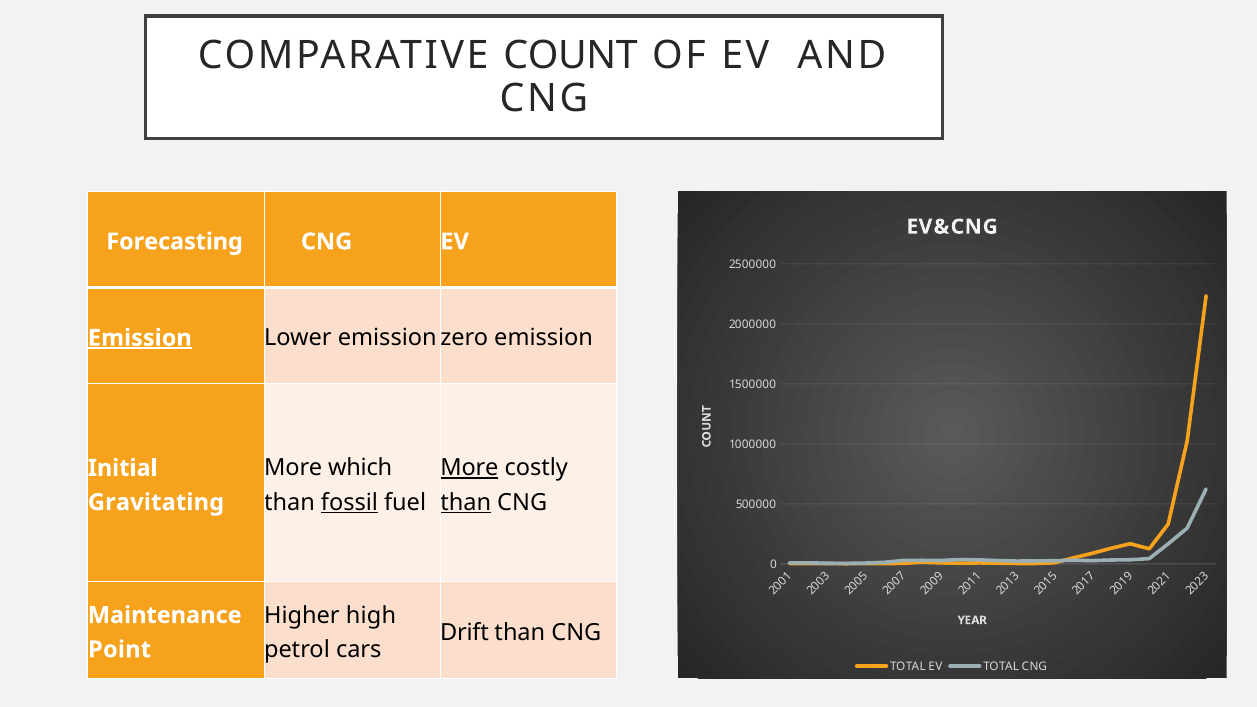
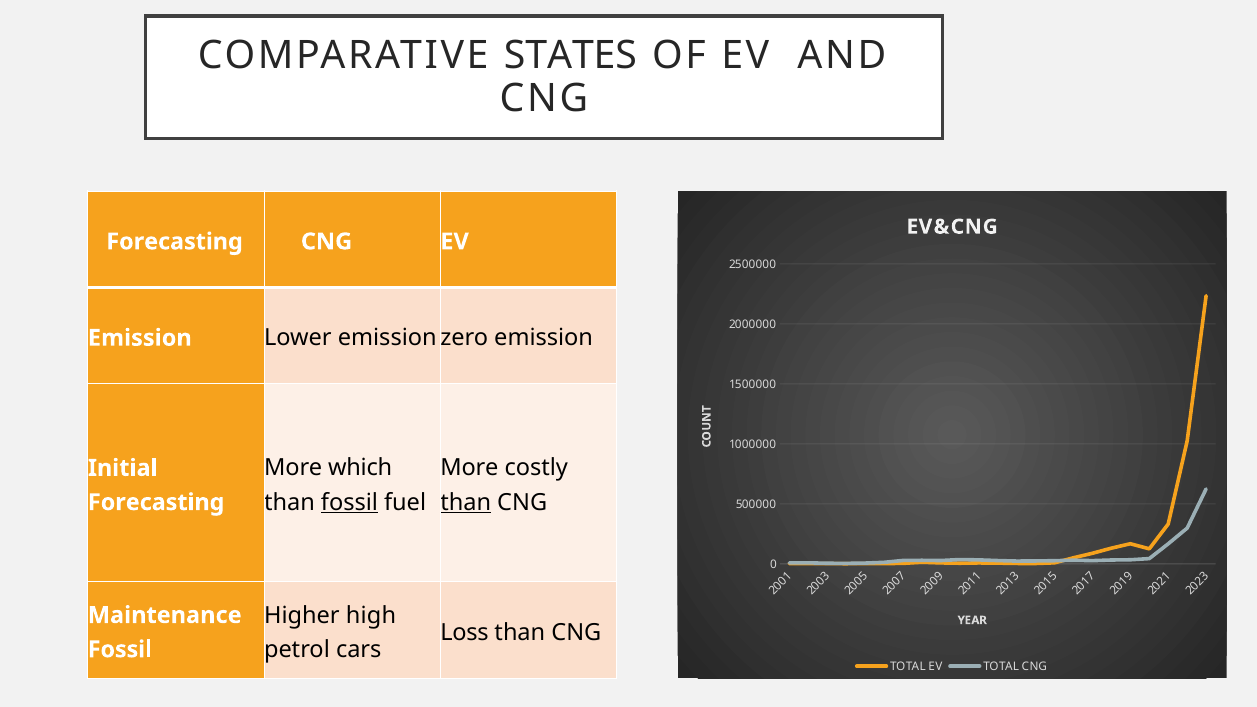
COUNT: COUNT -> STATES
Emission at (140, 338) underline: present -> none
More at (469, 468) underline: present -> none
Gravitating at (156, 502): Gravitating -> Forecasting
Drift: Drift -> Loss
Point at (120, 650): Point -> Fossil
